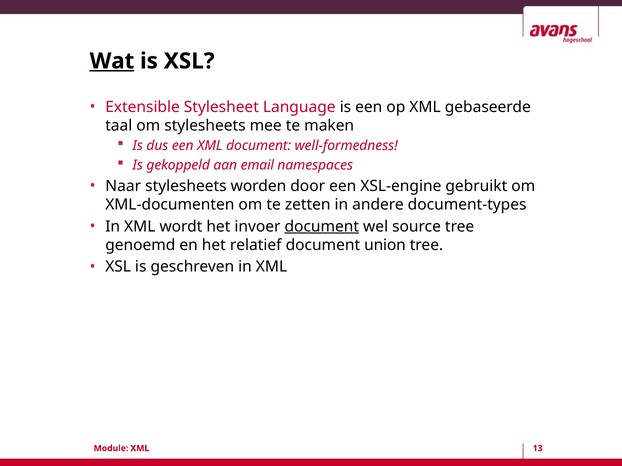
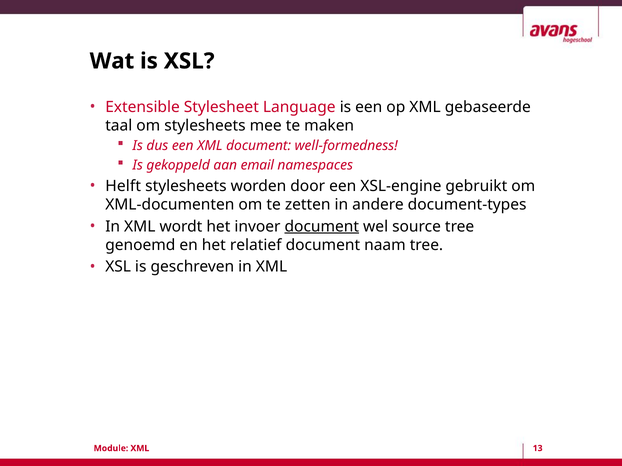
Wat underline: present -> none
Naar: Naar -> Helft
union: union -> naam
